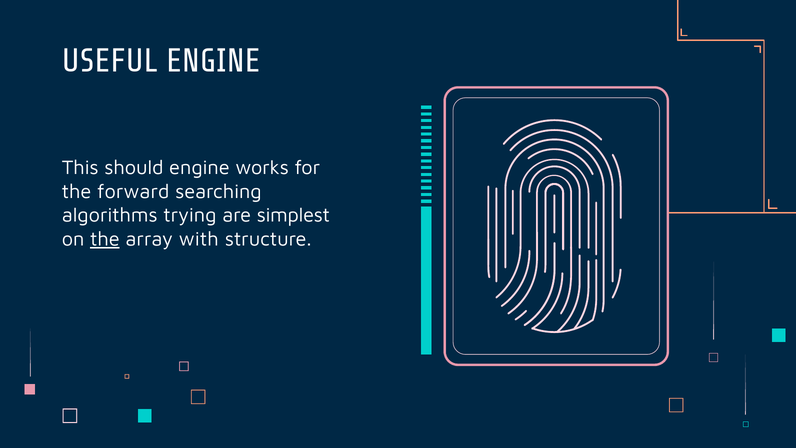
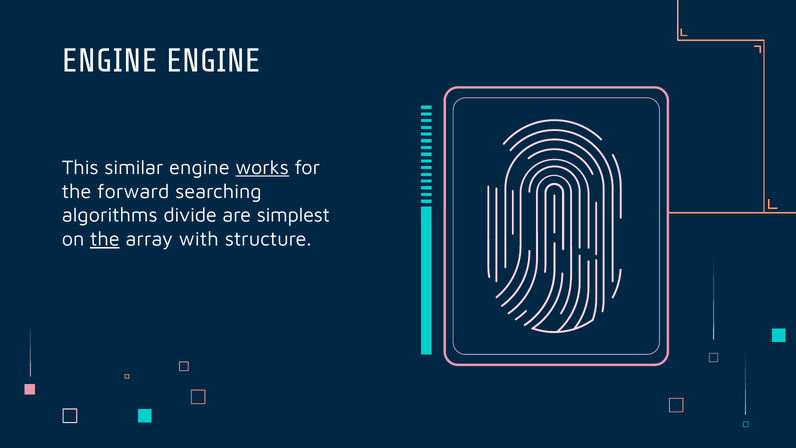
USEFUL at (110, 61): USEFUL -> ENGINE
should: should -> similar
works underline: none -> present
trying: trying -> divide
